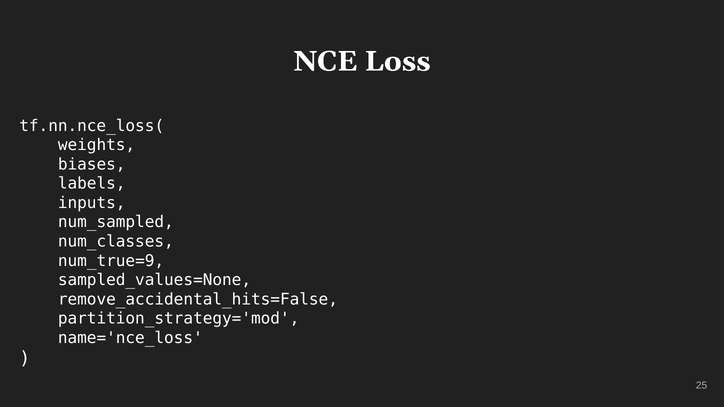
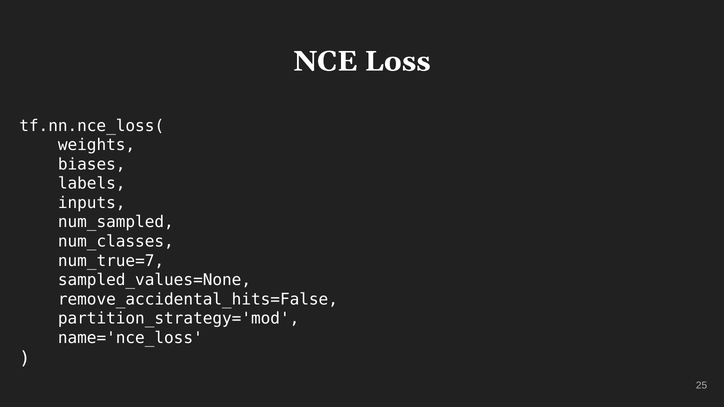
num_true=9: num_true=9 -> num_true=7
